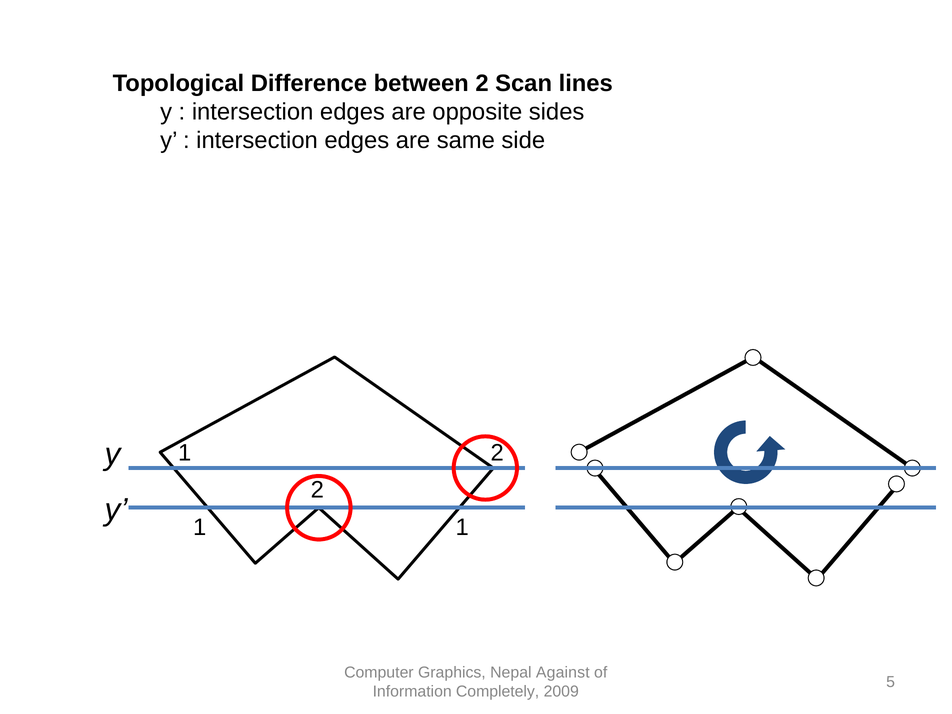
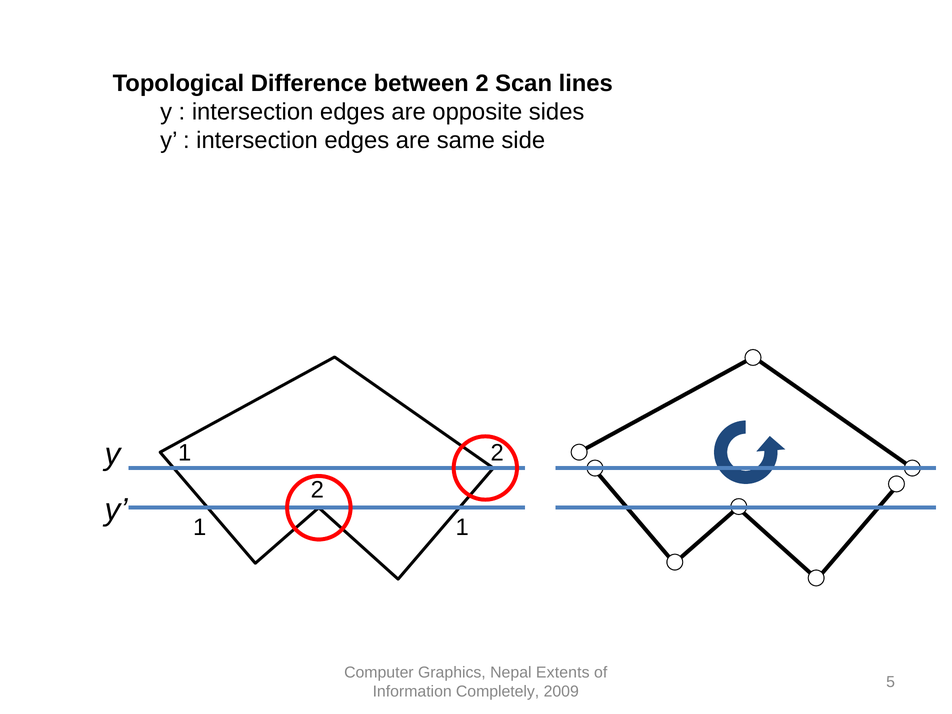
Against: Against -> Extents
